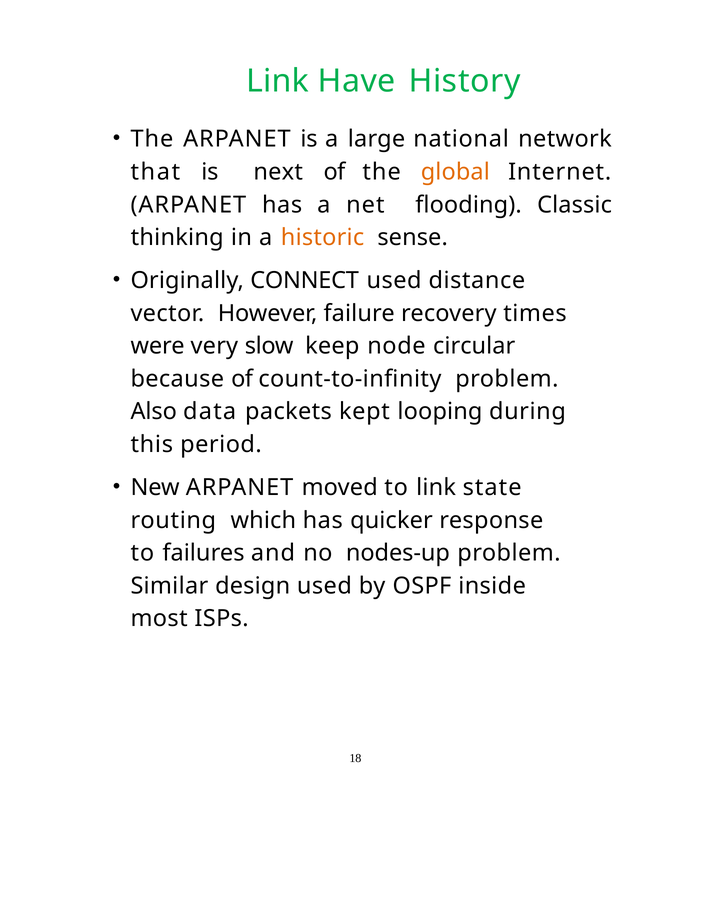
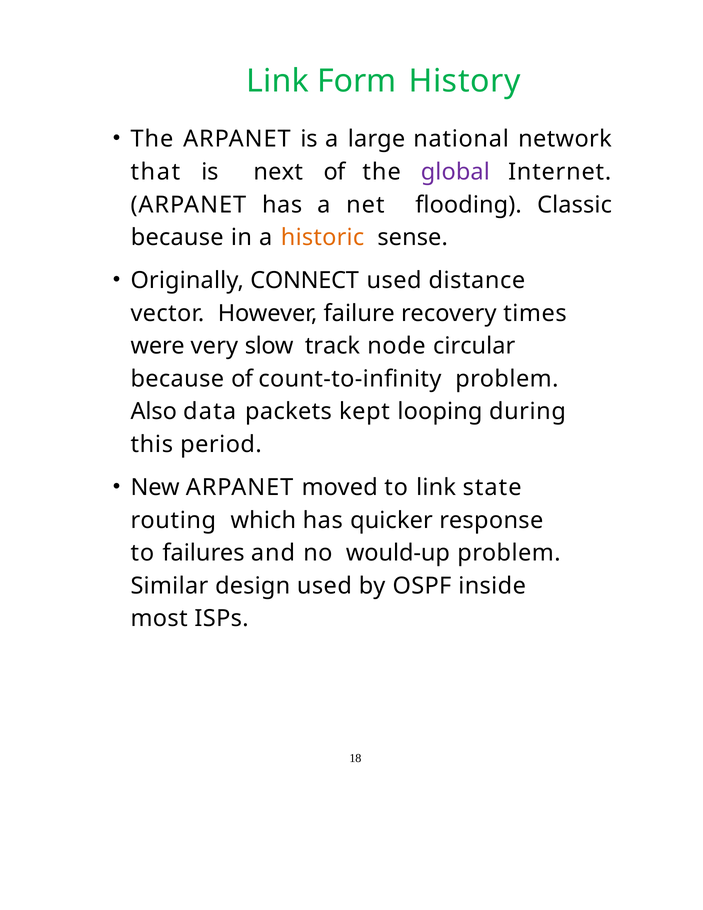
Have: Have -> Form
global colour: orange -> purple
thinking at (177, 237): thinking -> because
keep: keep -> track
nodes-up: nodes-up -> would-up
